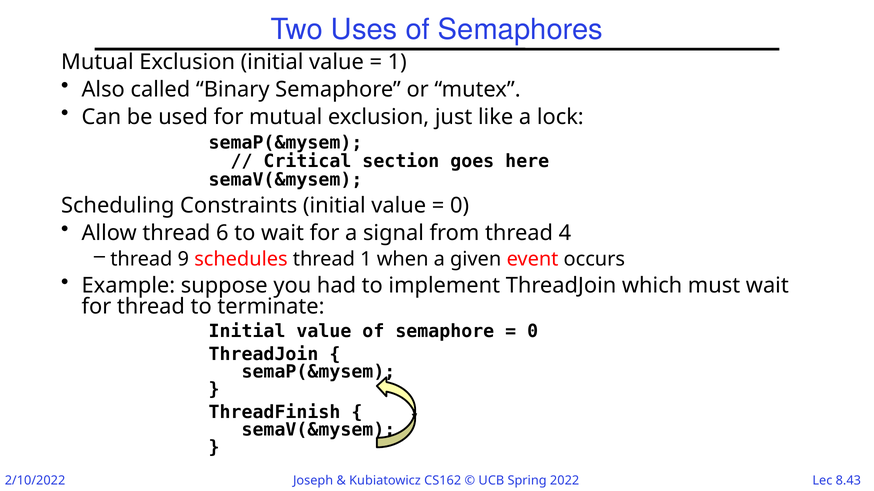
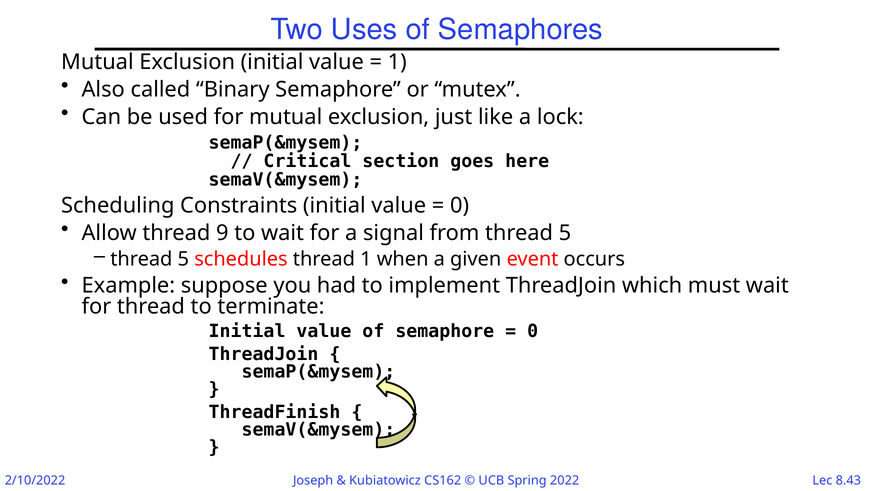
6: 6 -> 9
from thread 4: 4 -> 5
9 at (183, 259): 9 -> 5
